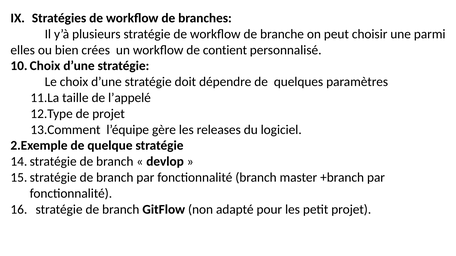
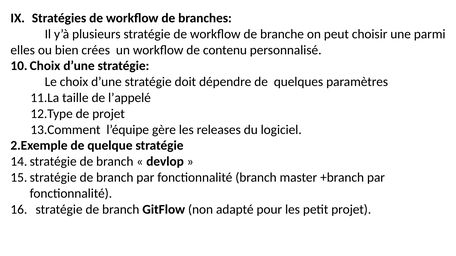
contient: contient -> contenu
